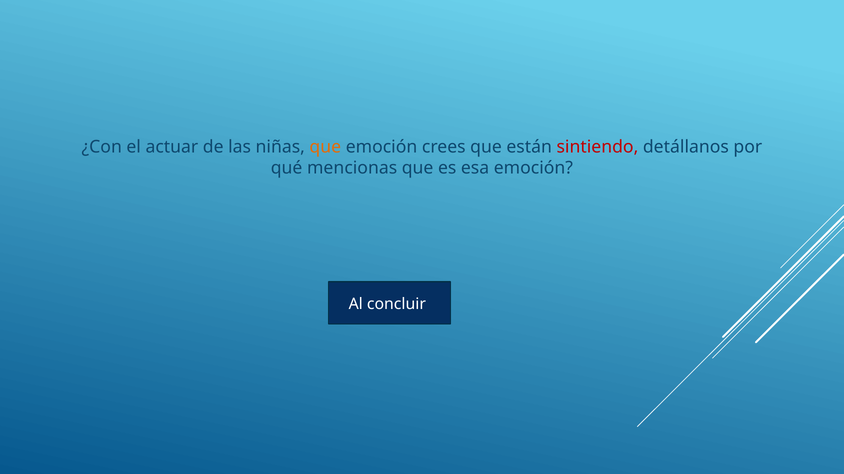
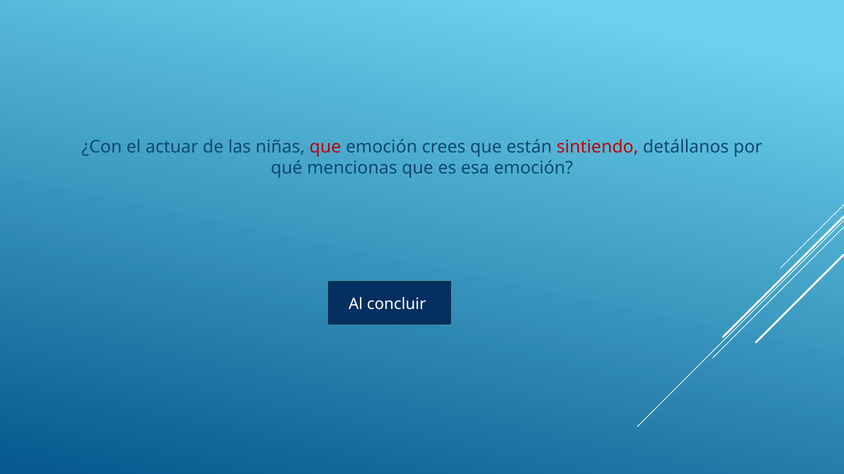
que at (325, 147) colour: orange -> red
